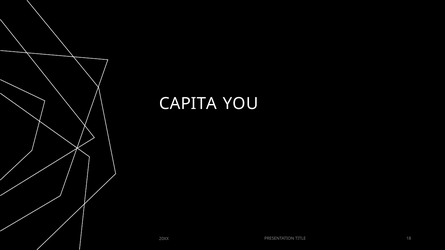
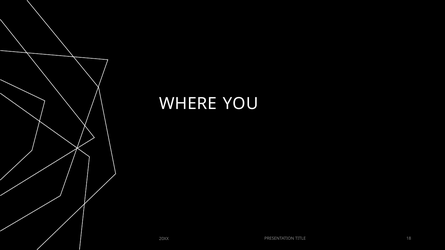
CAPITA: CAPITA -> WHERE
